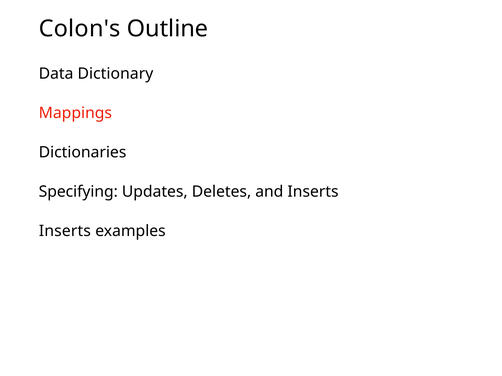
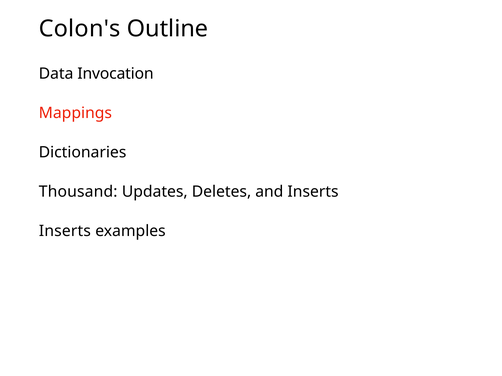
Dictionary: Dictionary -> Invocation
Specifying: Specifying -> Thousand
